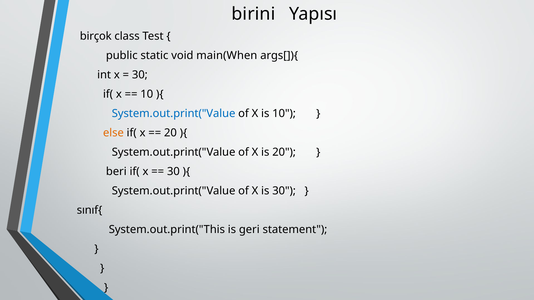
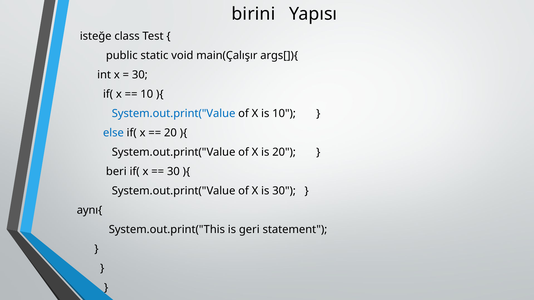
birçok: birçok -> isteğe
main(When: main(When -> main(Çalışır
else colour: orange -> blue
sınıf{: sınıf{ -> aynı{
